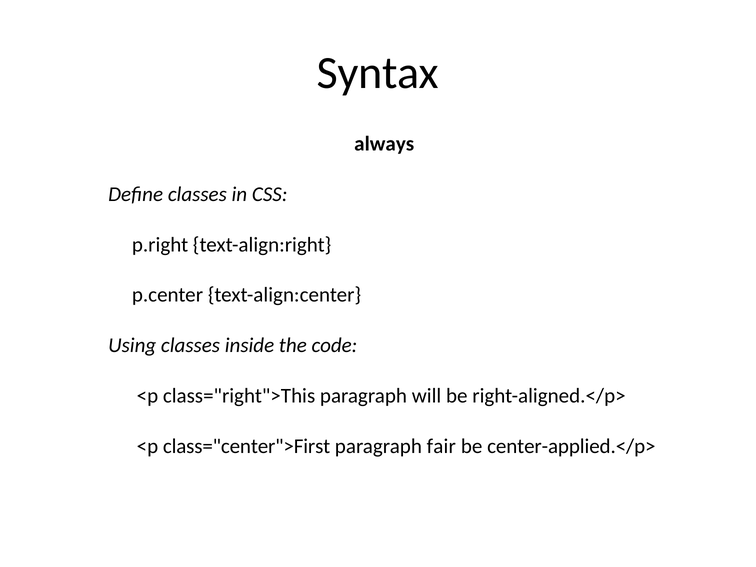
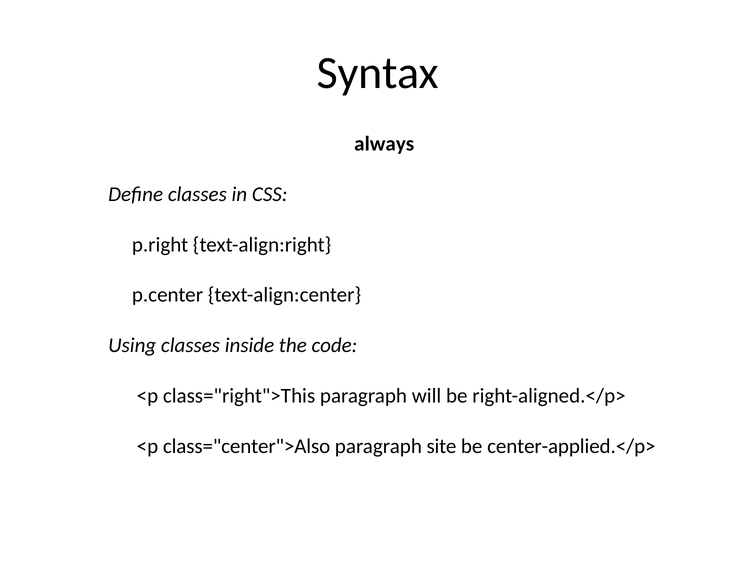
class="center">First: class="center">First -> class="center">Also
fair: fair -> site
